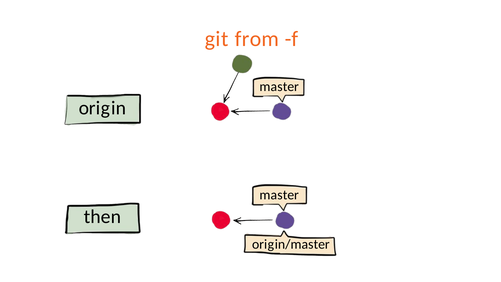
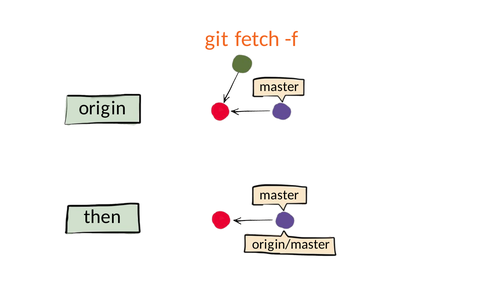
from: from -> fetch
